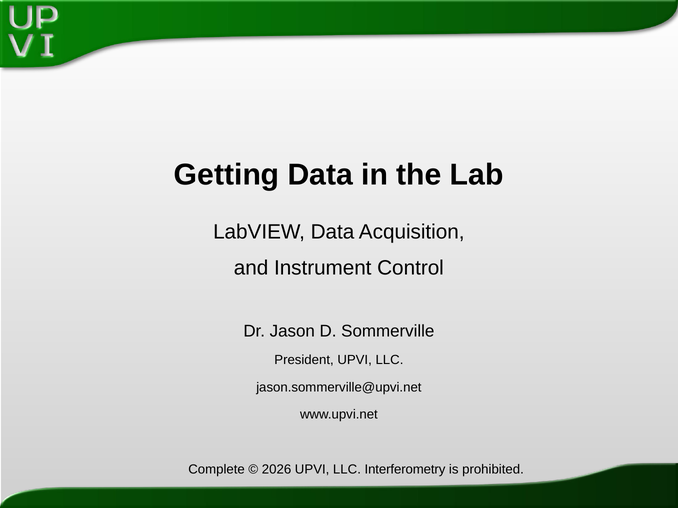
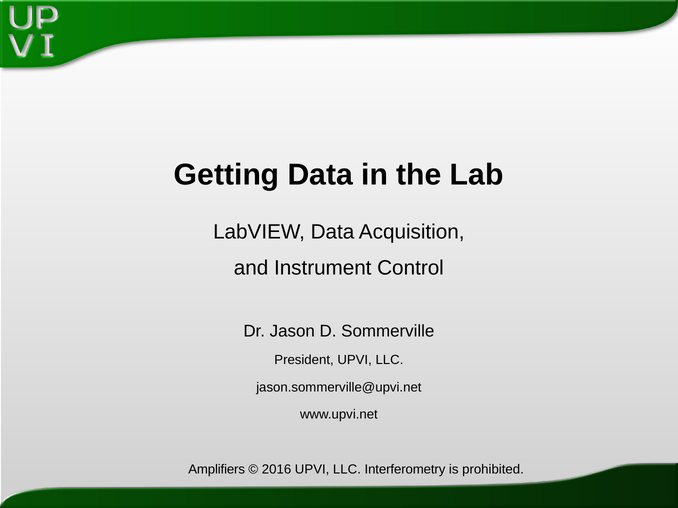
Complete: Complete -> Amplifiers
2026: 2026 -> 2016
